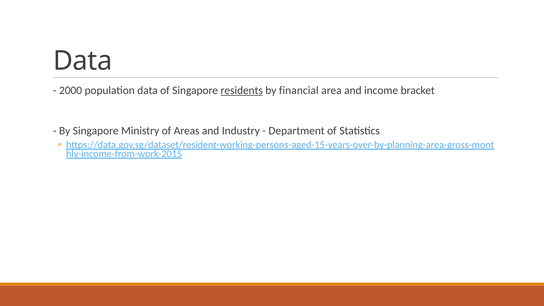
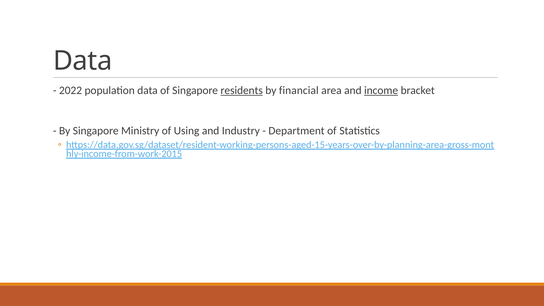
2000: 2000 -> 2022
income underline: none -> present
Areas: Areas -> Using
